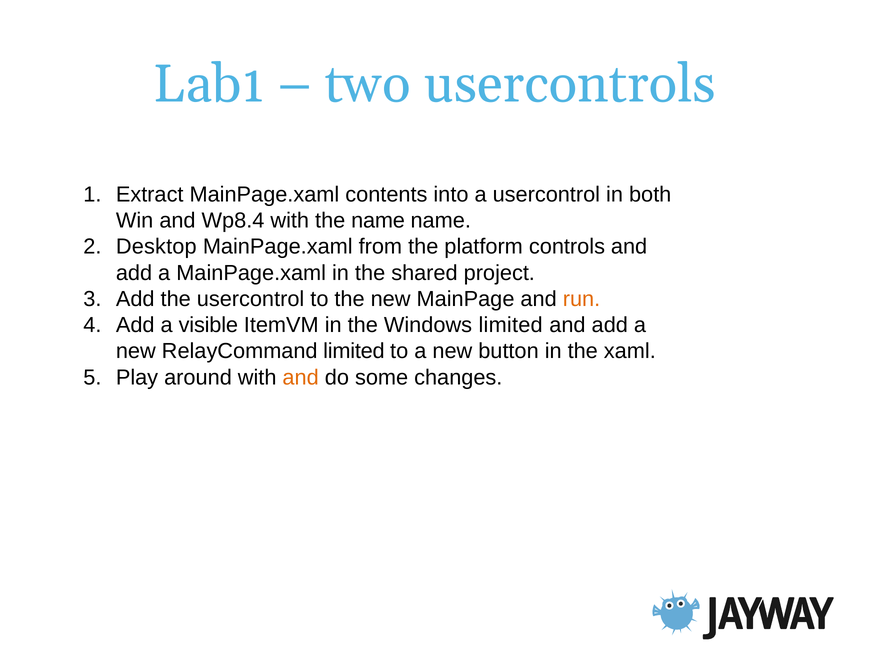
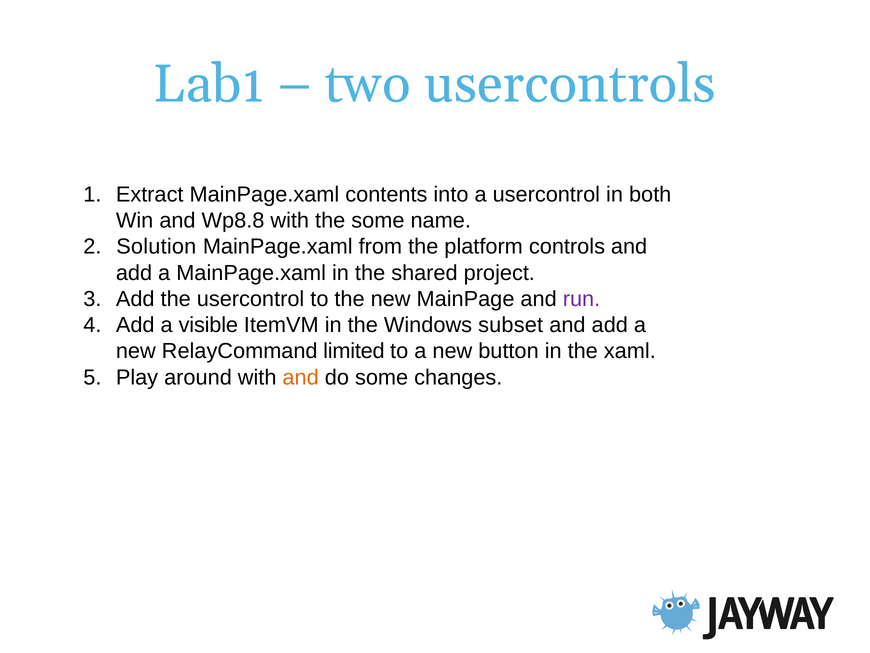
Wp8.4: Wp8.4 -> Wp8.8
the name: name -> some
Desktop: Desktop -> Solution
run colour: orange -> purple
Windows limited: limited -> subset
